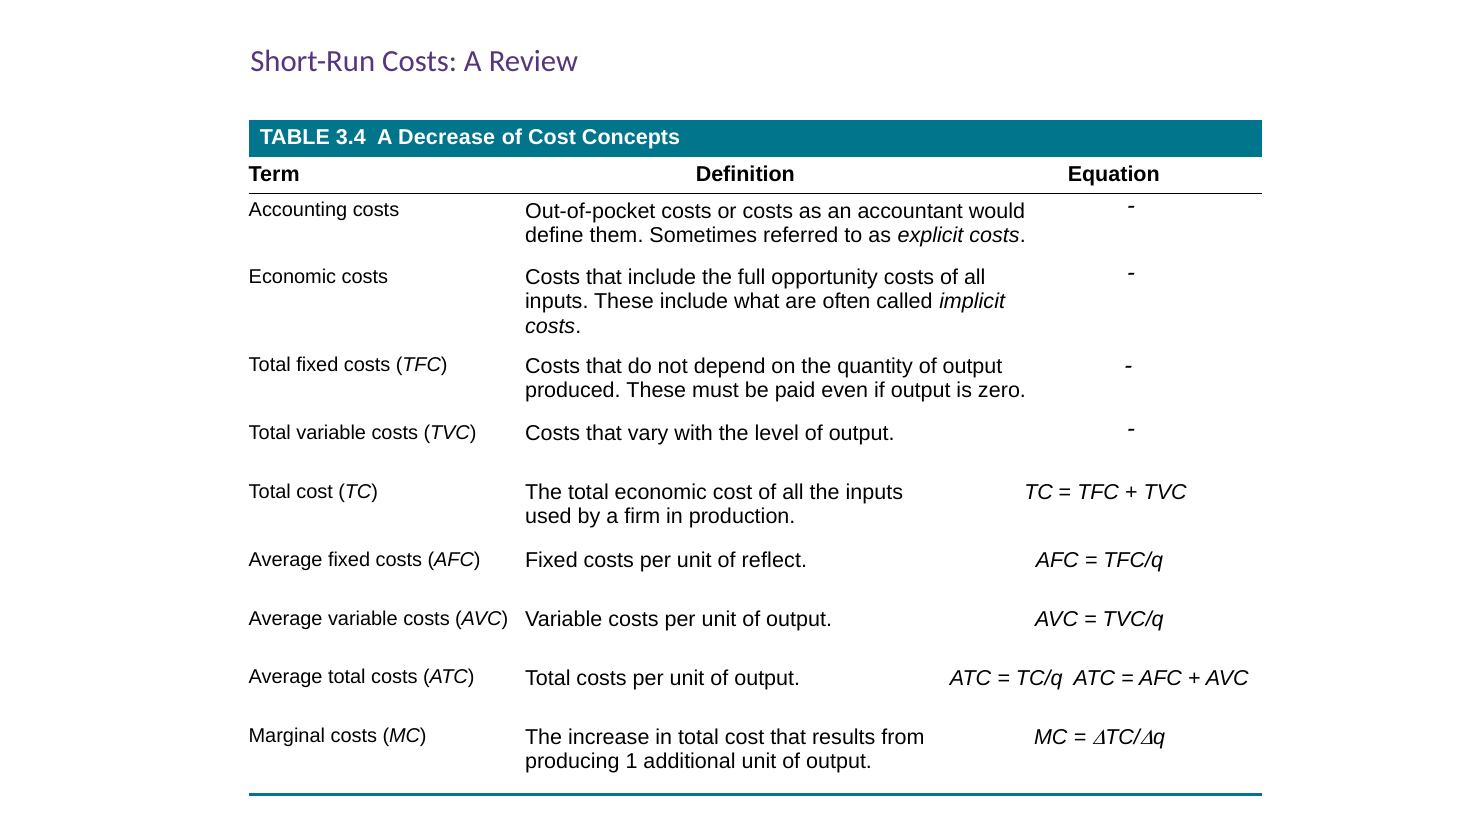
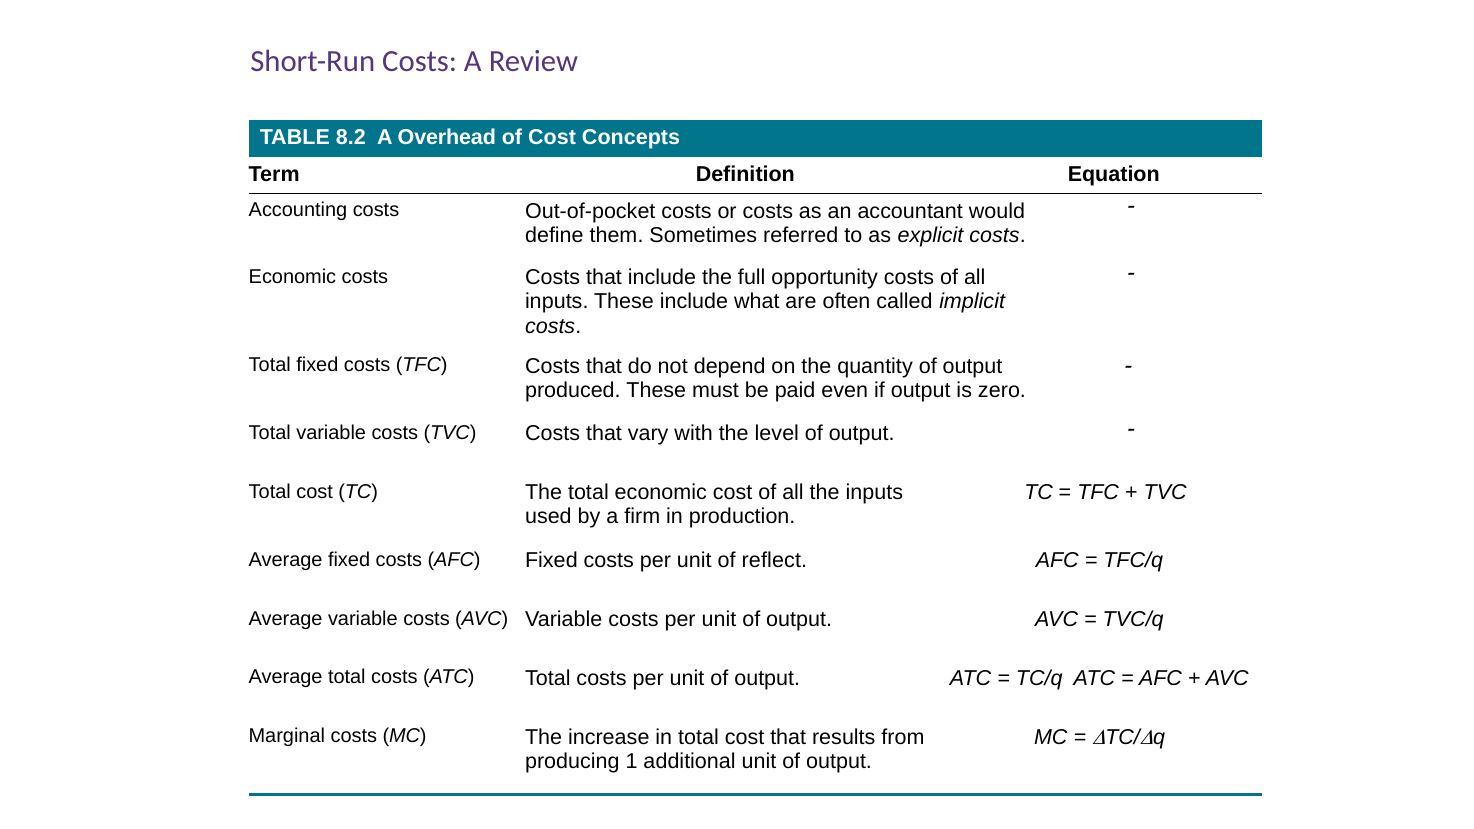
3.4: 3.4 -> 8.2
Decrease: Decrease -> Overhead
